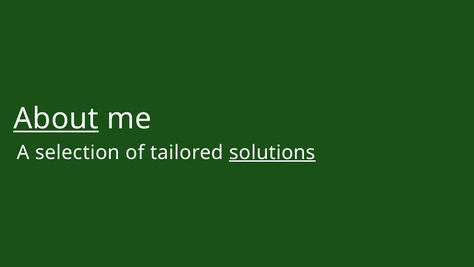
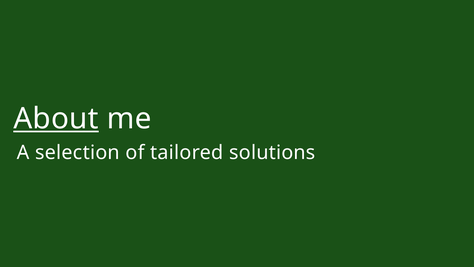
solutions underline: present -> none
